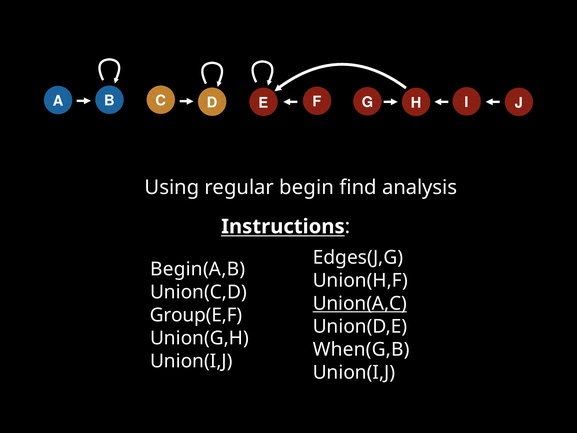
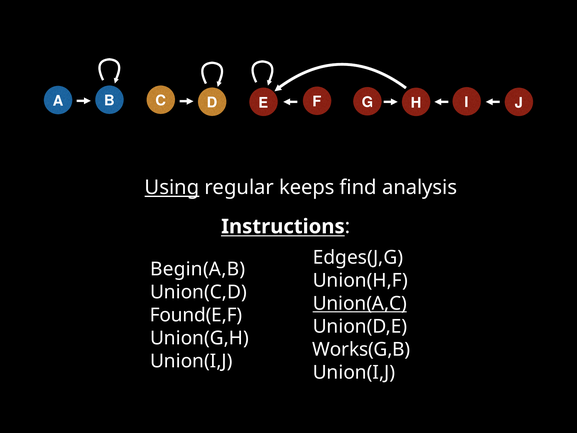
Using underline: none -> present
begin: begin -> keeps
Group(E,F: Group(E,F -> Found(E,F
When(G,B: When(G,B -> Works(G,B
